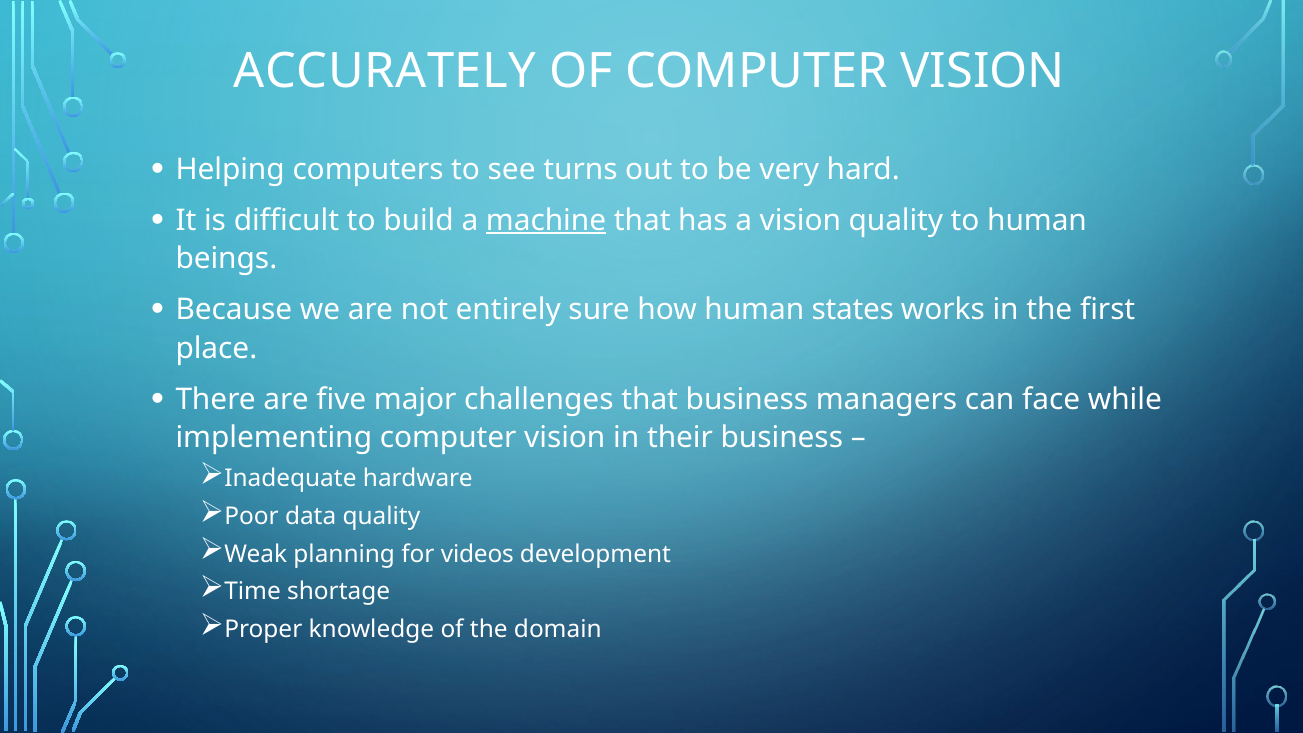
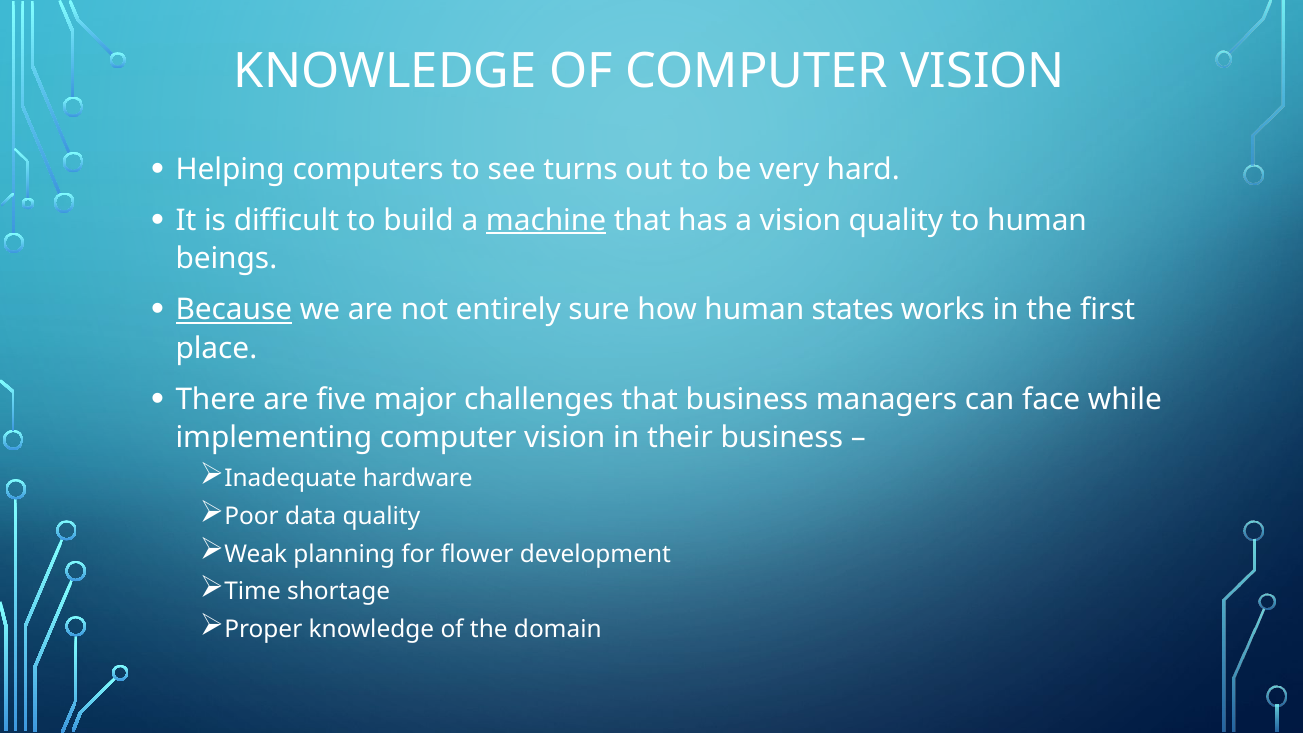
ACCURATELY at (385, 71): ACCURATELY -> KNOWLEDGE
Because underline: none -> present
videos: videos -> flower
